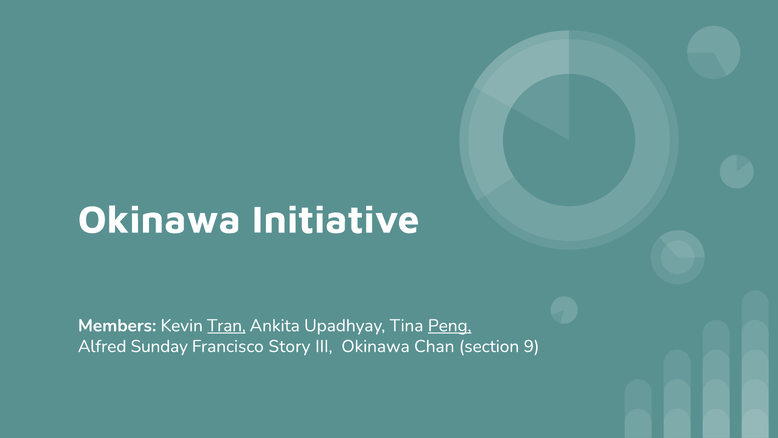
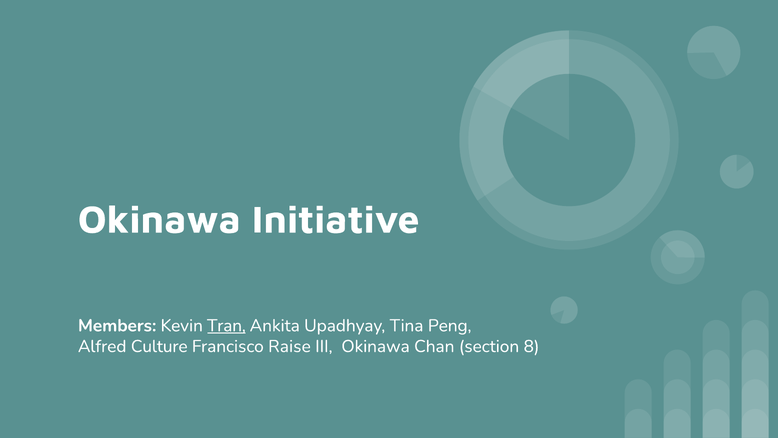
Peng underline: present -> none
Sunday: Sunday -> Culture
Story: Story -> Raise
9: 9 -> 8
